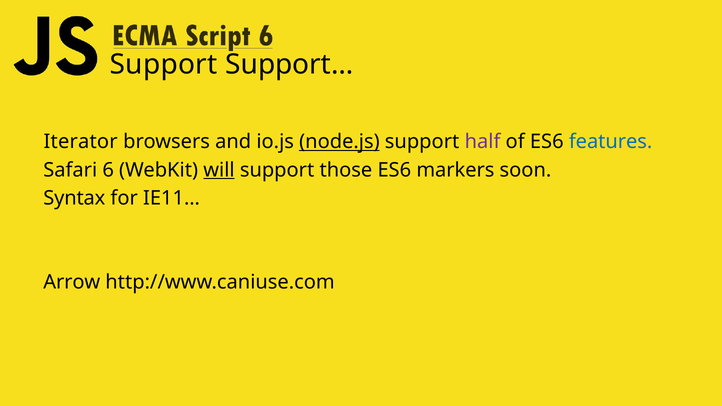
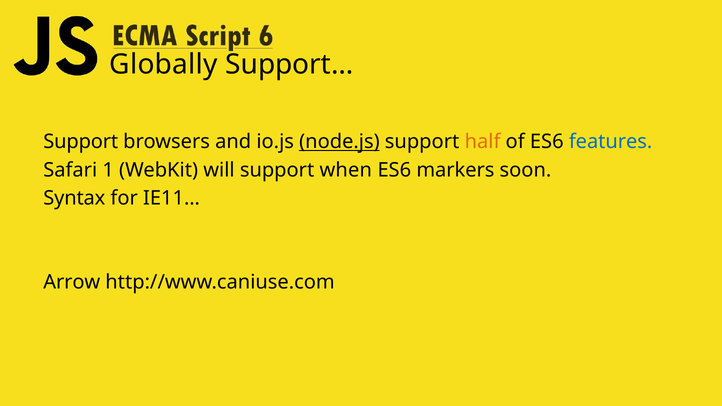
Support at (164, 64): Support -> Globally
Iterator at (81, 142): Iterator -> Support
half colour: purple -> orange
6: 6 -> 1
will underline: present -> none
those: those -> when
